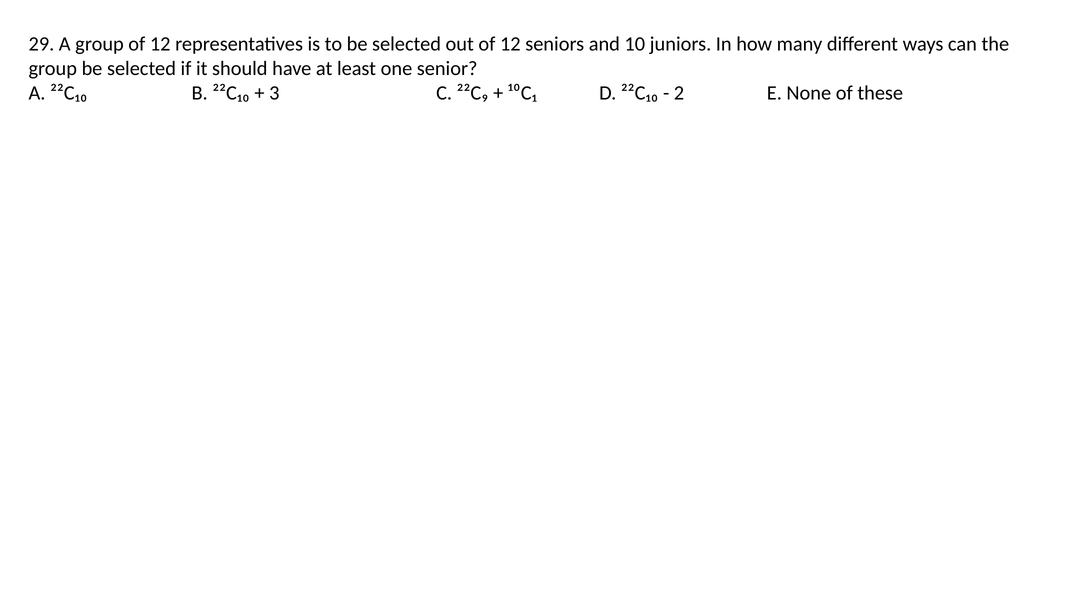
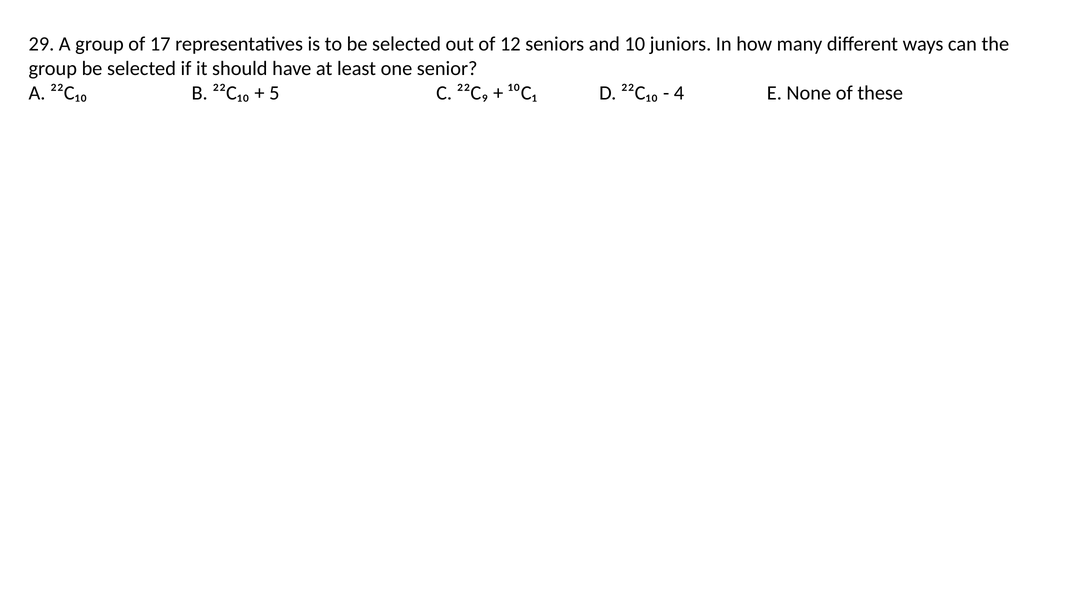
group of 12: 12 -> 17
3: 3 -> 5
2: 2 -> 4
